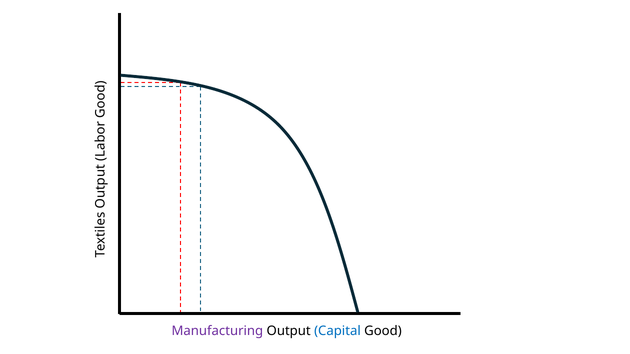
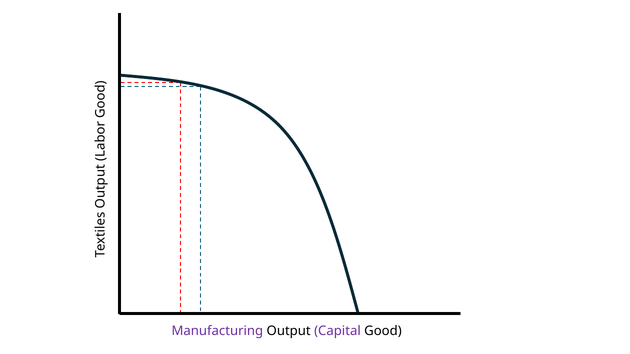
Capital colour: blue -> purple
